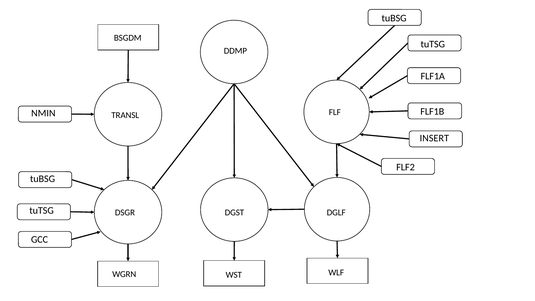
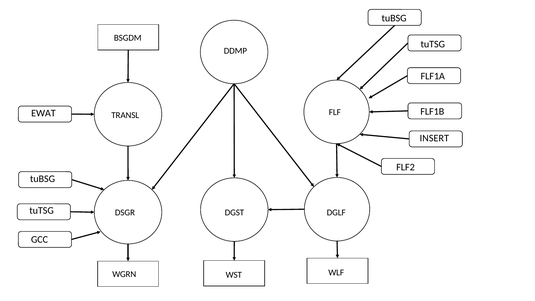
NMIN: NMIN -> EWAT
